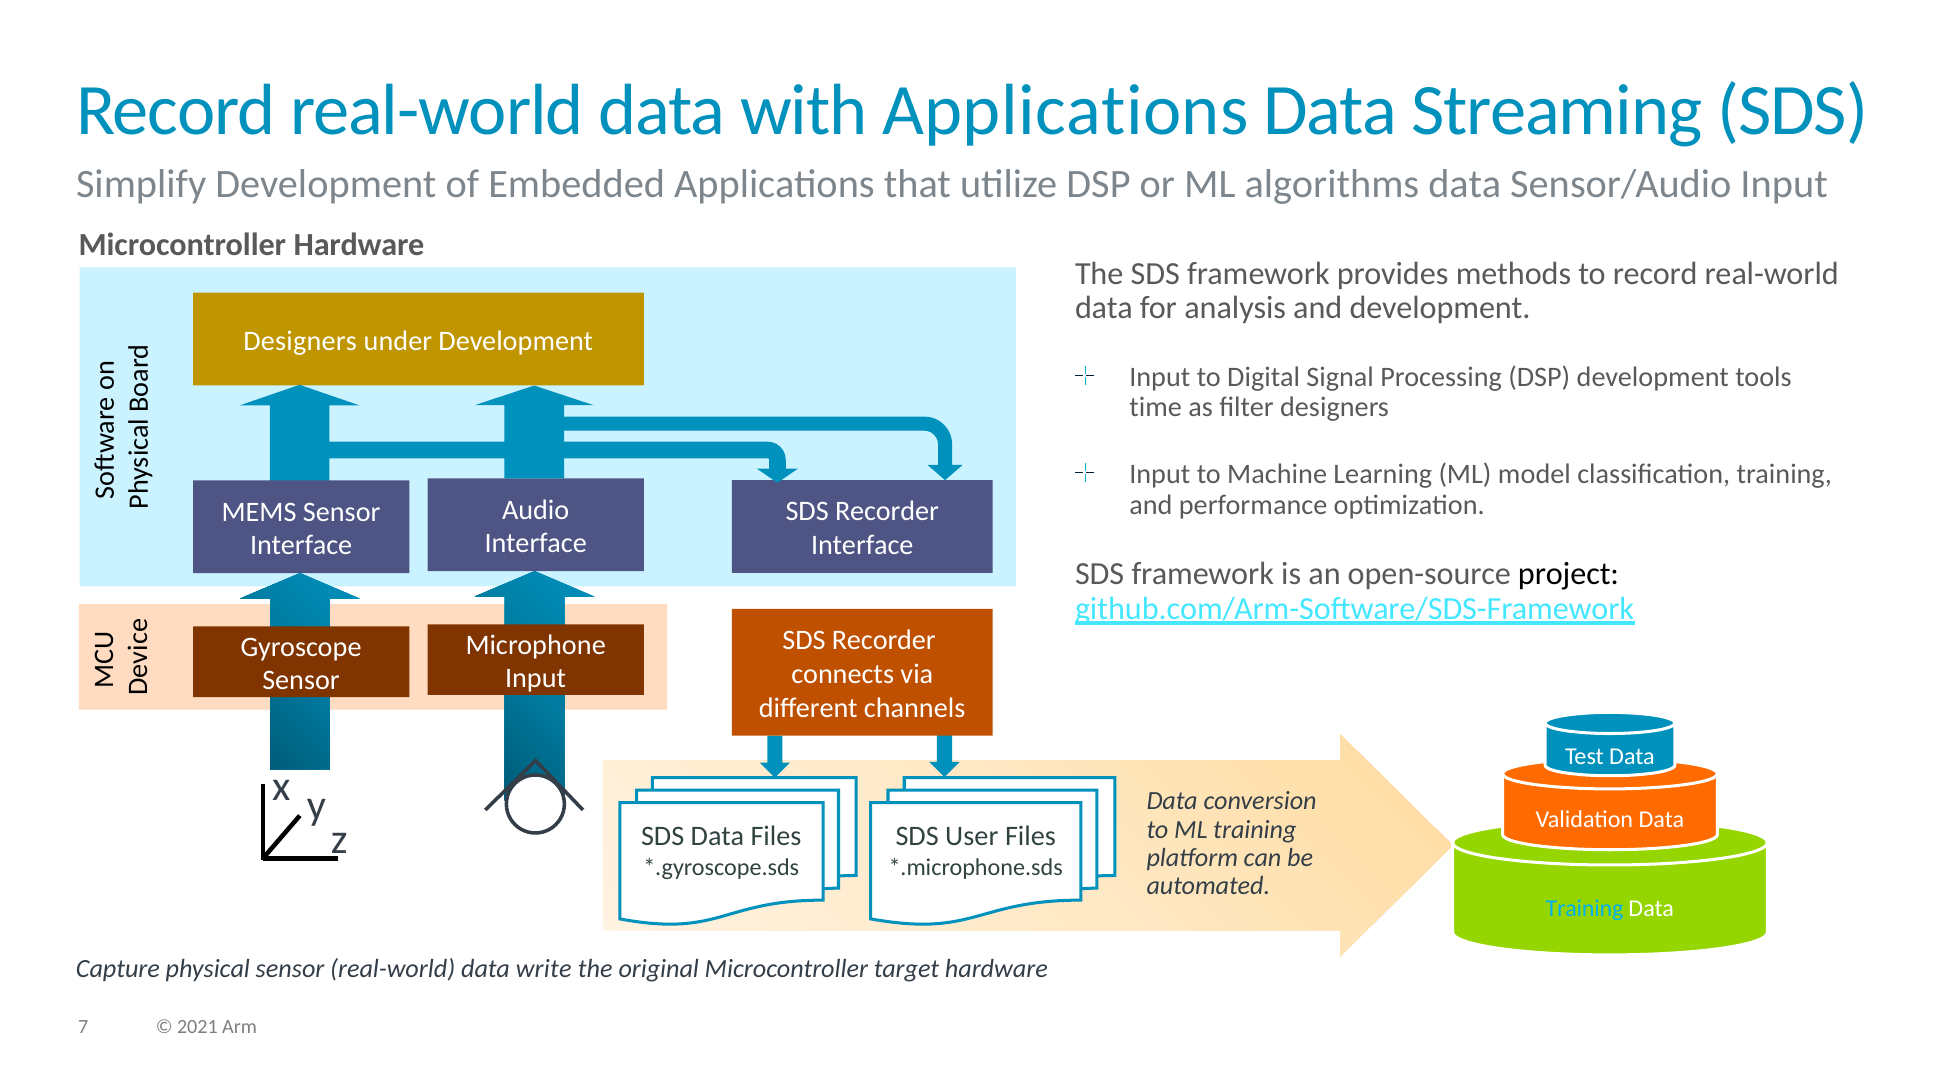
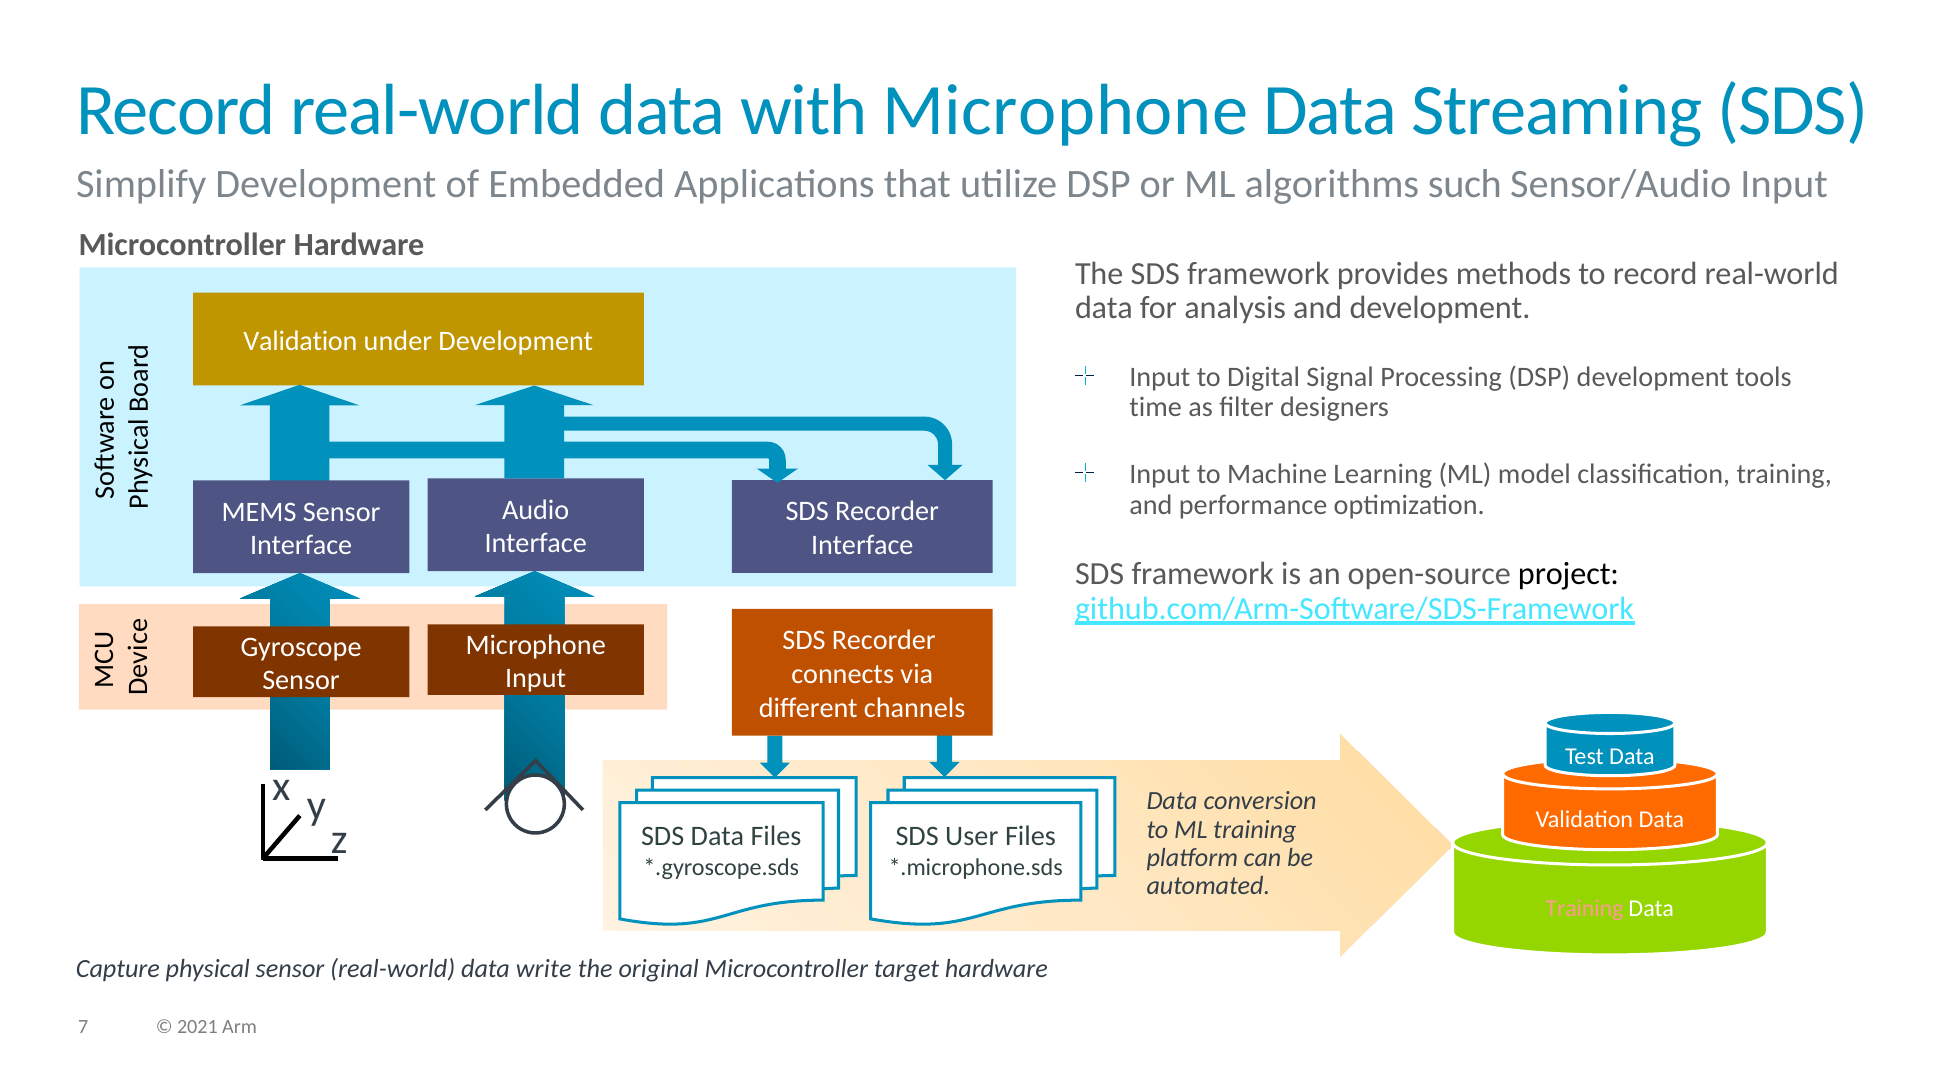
with Applications: Applications -> Microphone
algorithms data: data -> such
Designers at (300, 341): Designers -> Validation
Training at (1585, 909) colour: light blue -> pink
